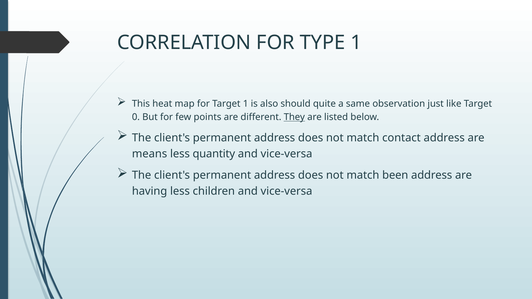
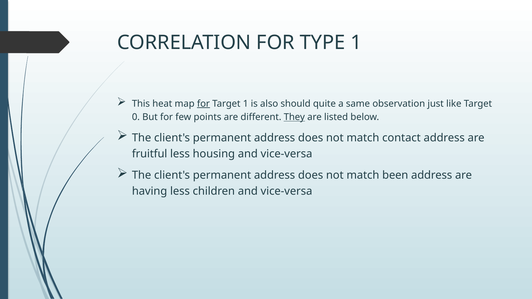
for at (203, 104) underline: none -> present
means: means -> fruitful
quantity: quantity -> housing
